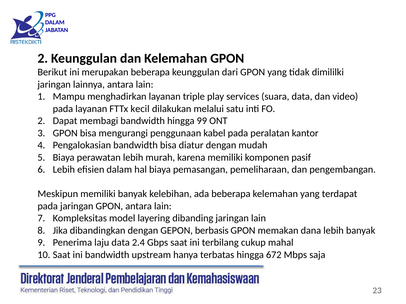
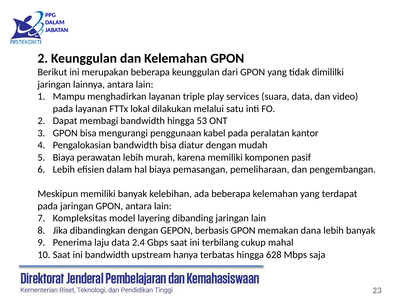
kecil: kecil -> lokal
99: 99 -> 53
672: 672 -> 628
